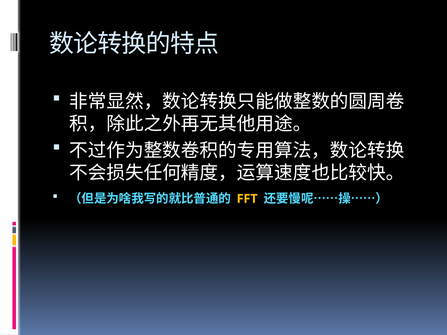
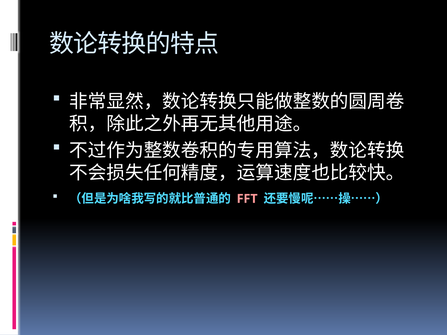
FFT colour: yellow -> pink
